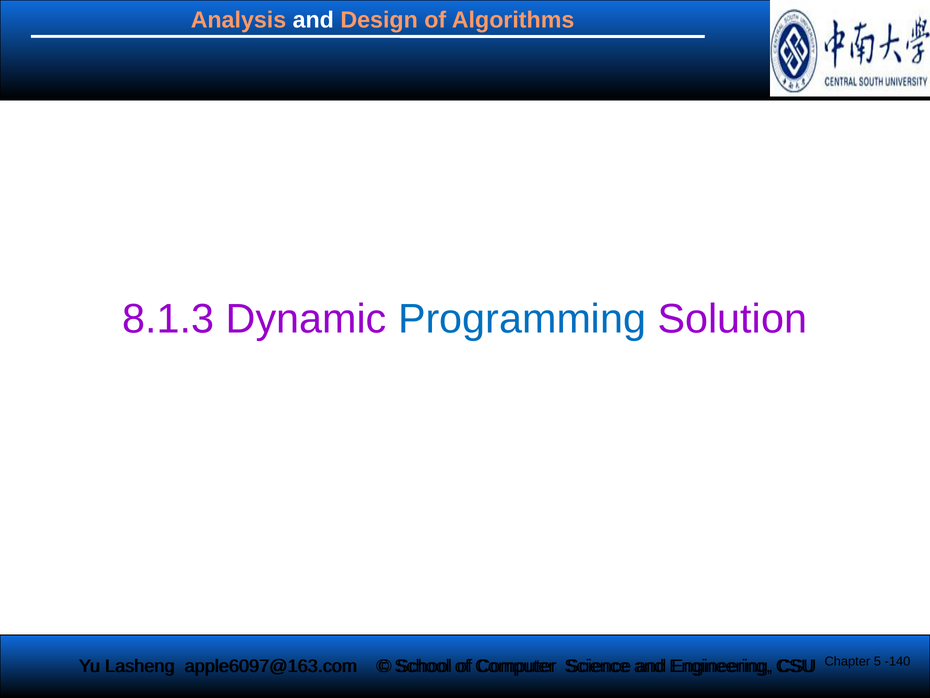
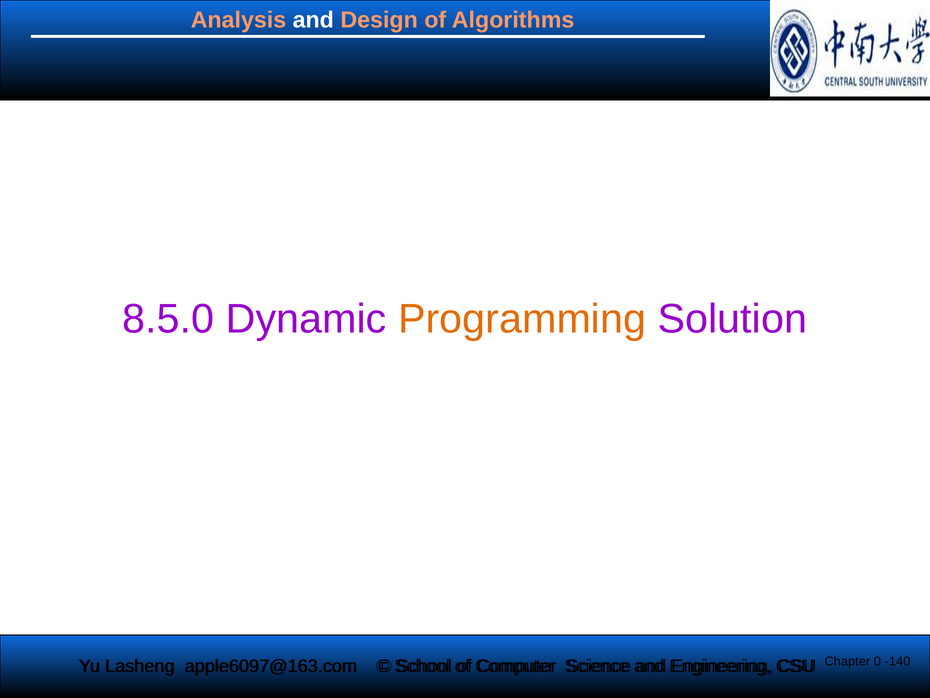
8.1.3: 8.1.3 -> 8.5.0
Programming colour: blue -> orange
5: 5 -> 0
